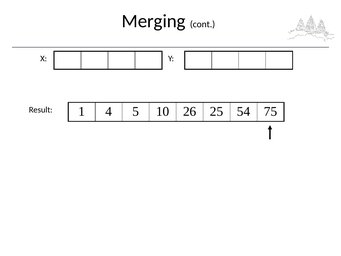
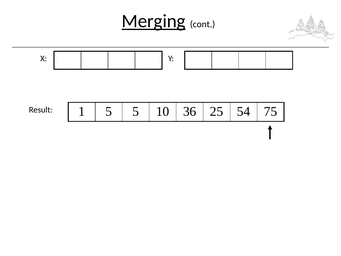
Merging underline: none -> present
1 4: 4 -> 5
26: 26 -> 36
